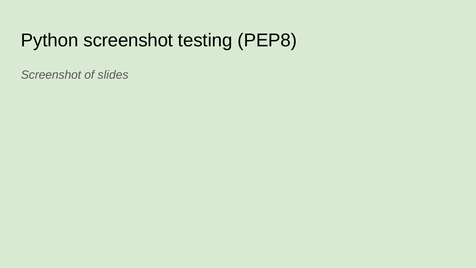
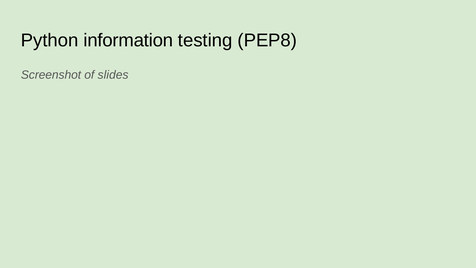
Python screenshot: screenshot -> information
